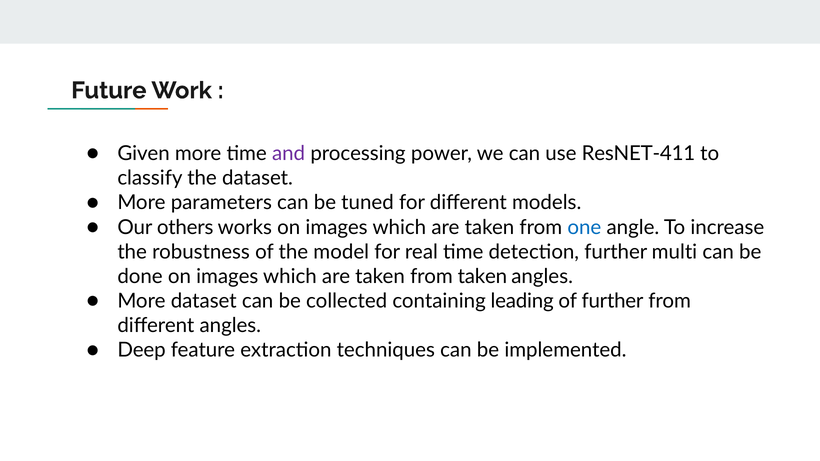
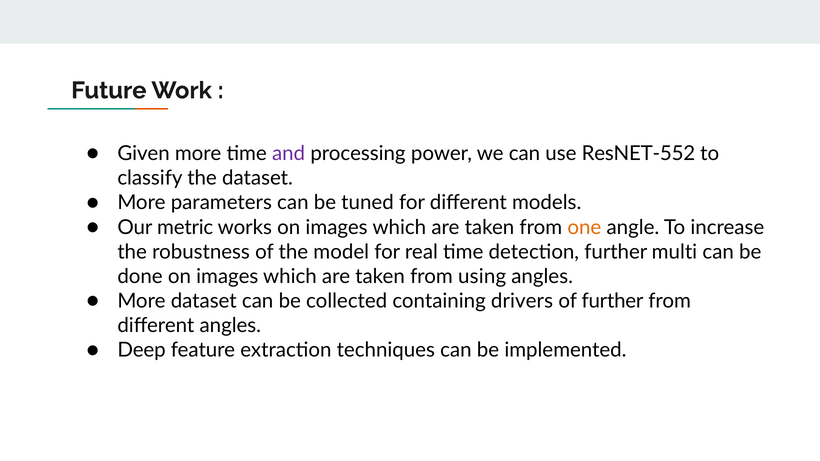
ResNET-411: ResNET-411 -> ResNET-552
others: others -> metric
one colour: blue -> orange
from taken: taken -> using
leading: leading -> drivers
